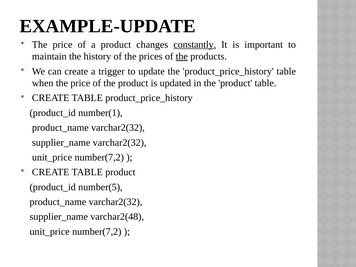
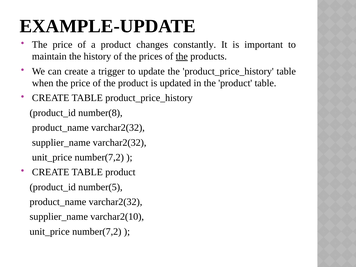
constantly underline: present -> none
number(1: number(1 -> number(8
varchar2(48: varchar2(48 -> varchar2(10
